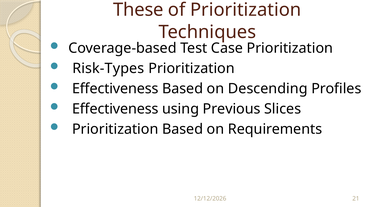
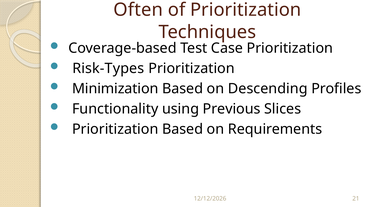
These: These -> Often
Effectiveness at (115, 89): Effectiveness -> Minimization
Effectiveness at (115, 109): Effectiveness -> Functionality
